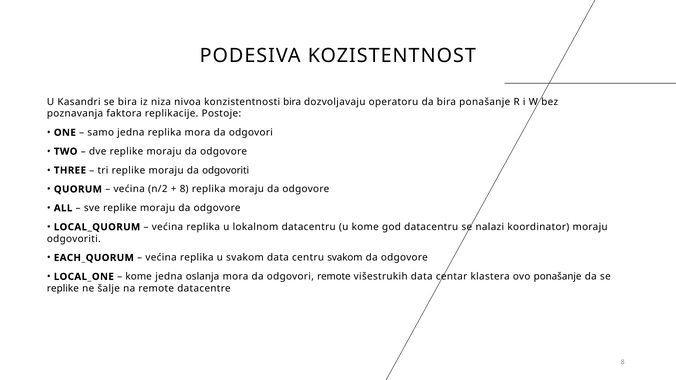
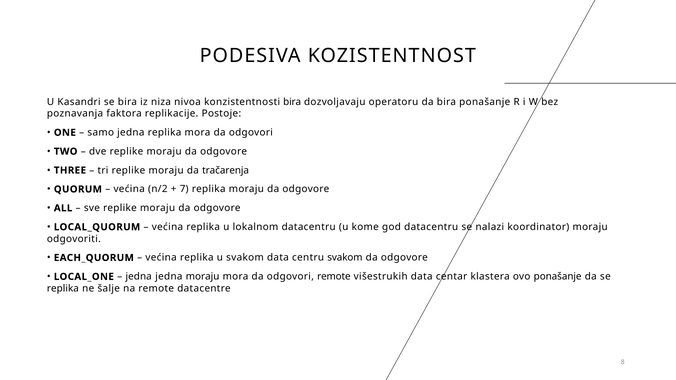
da odgovoriti: odgovoriti -> tračarenja
8 at (184, 189): 8 -> 7
kome at (139, 277): kome -> jedna
jedna oslanja: oslanja -> moraju
replike at (63, 289): replike -> replika
